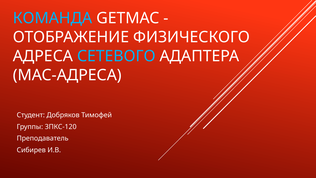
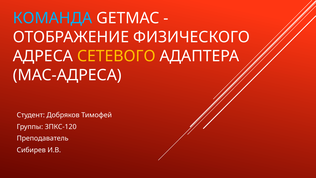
СЕТЕВОГО colour: light blue -> yellow
